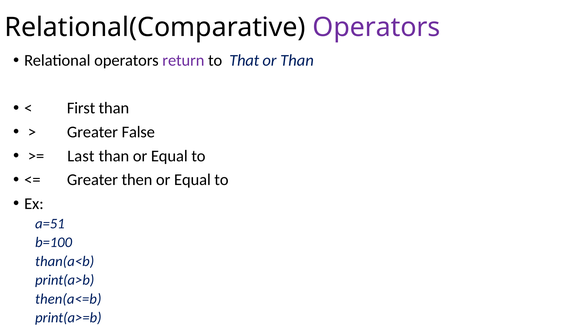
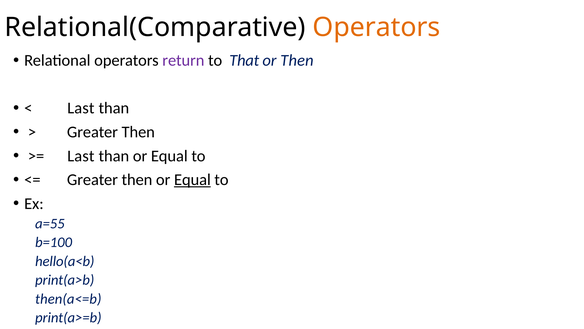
Operators at (376, 27) colour: purple -> orange
or Than: Than -> Then
First at (81, 108): First -> Last
False at (138, 132): False -> Then
Equal at (192, 180) underline: none -> present
a=51: a=51 -> a=55
than(a<b: than(a<b -> hello(a<b
